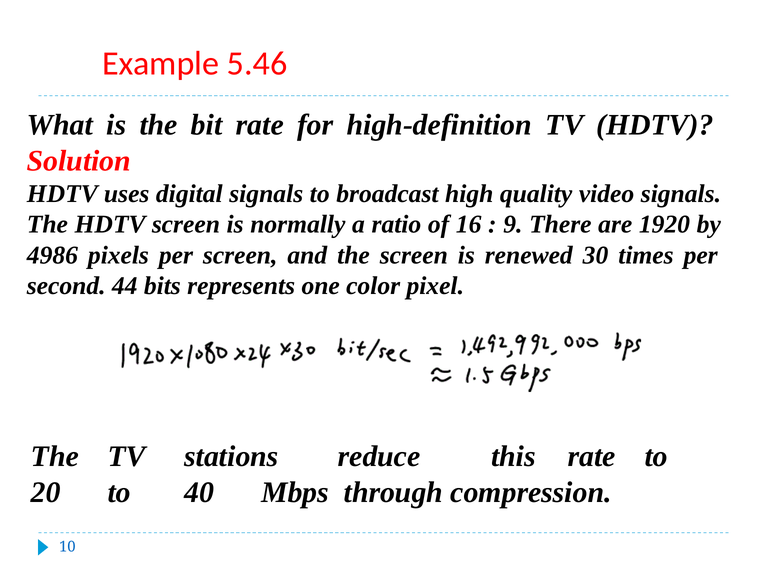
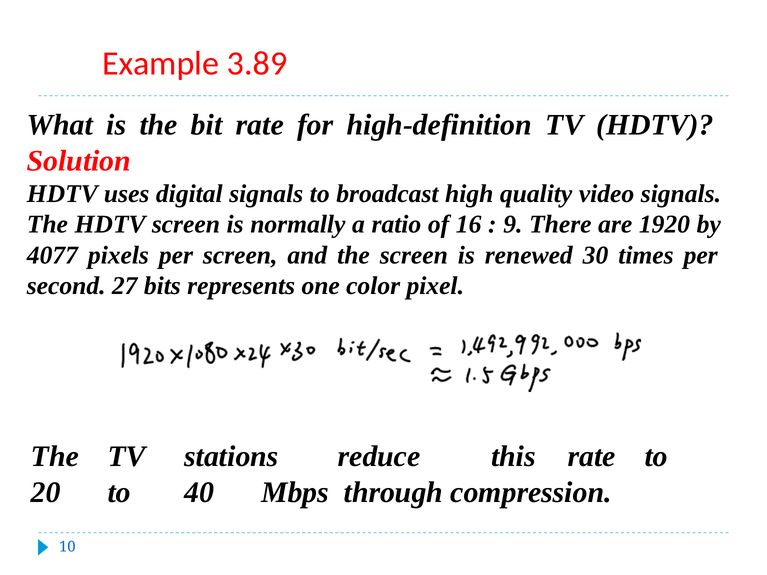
5.46: 5.46 -> 3.89
4986: 4986 -> 4077
44: 44 -> 27
